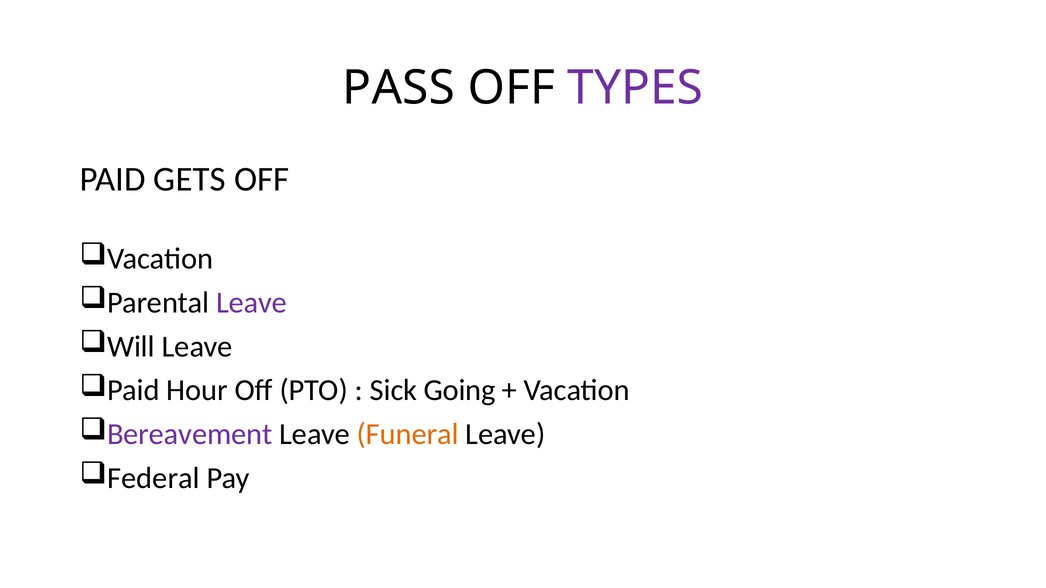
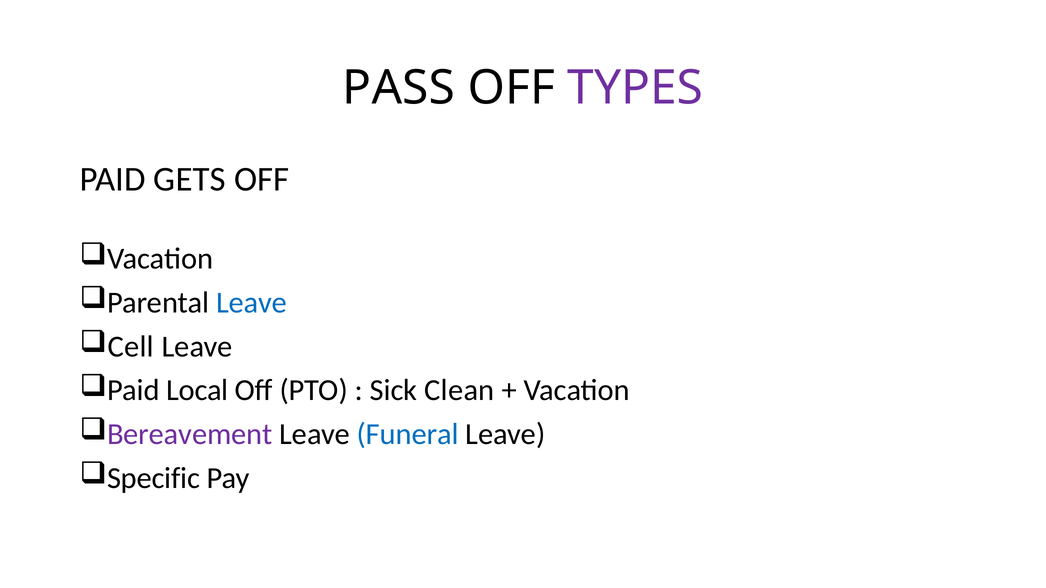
Leave at (251, 303) colour: purple -> blue
Will: Will -> Cell
Hour: Hour -> Local
Going: Going -> Clean
Funeral colour: orange -> blue
Federal: Federal -> Specific
